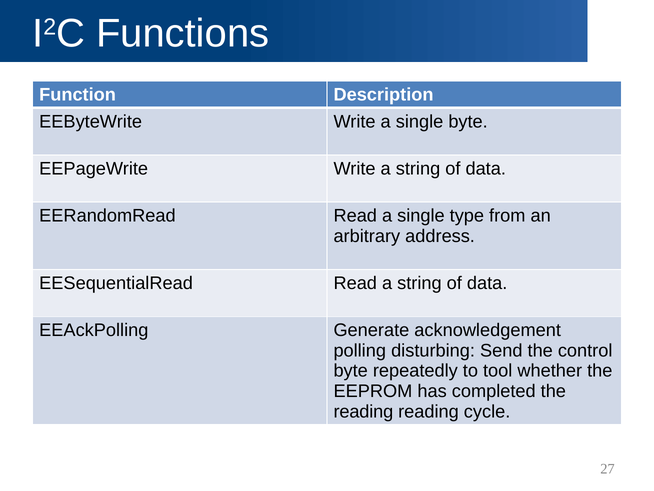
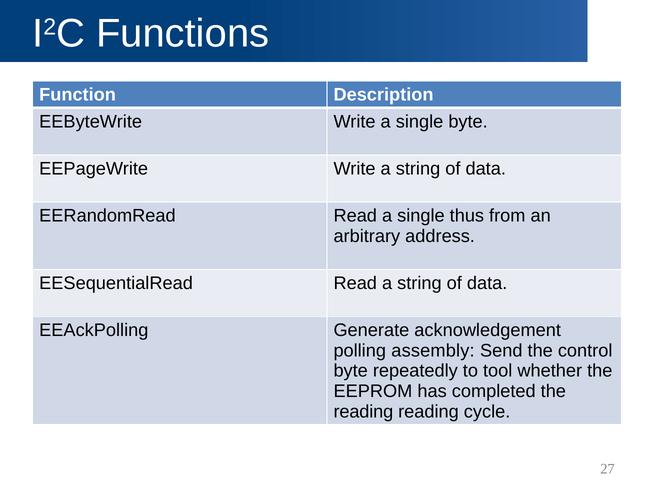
type: type -> thus
disturbing: disturbing -> assembly
